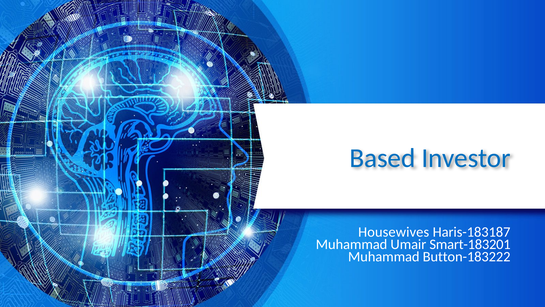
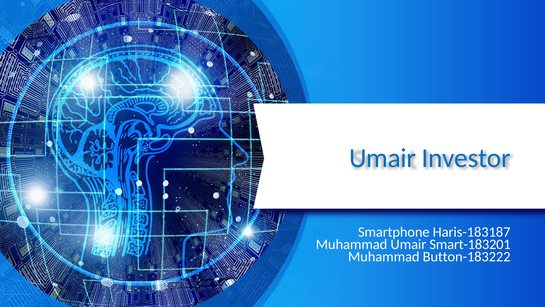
Based at (382, 158): Based -> Umair
Housewives: Housewives -> Smartphone
